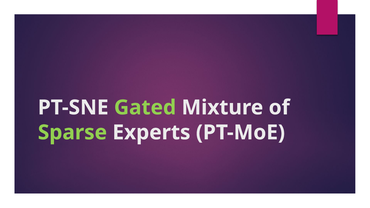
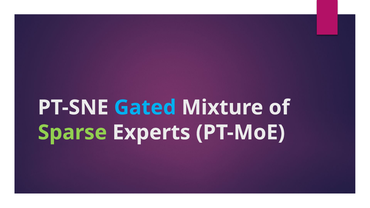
Gated colour: light green -> light blue
